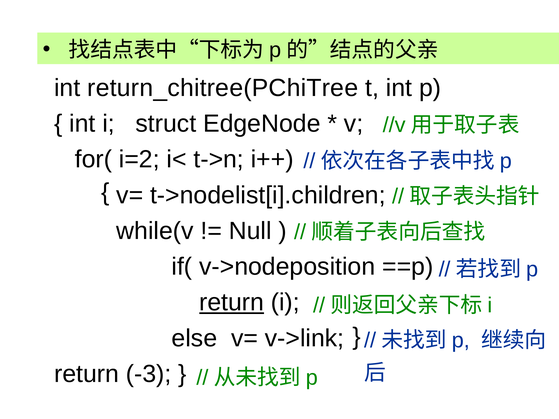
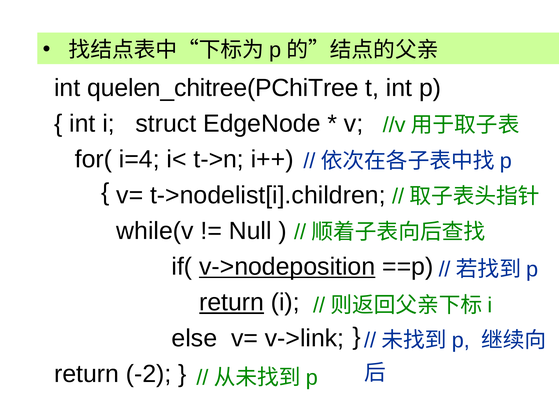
return_chitree(PChiTree: return_chitree(PChiTree -> quelen_chitree(PChiTree
i=2: i=2 -> i=4
v->nodeposition underline: none -> present
-3: -3 -> -2
